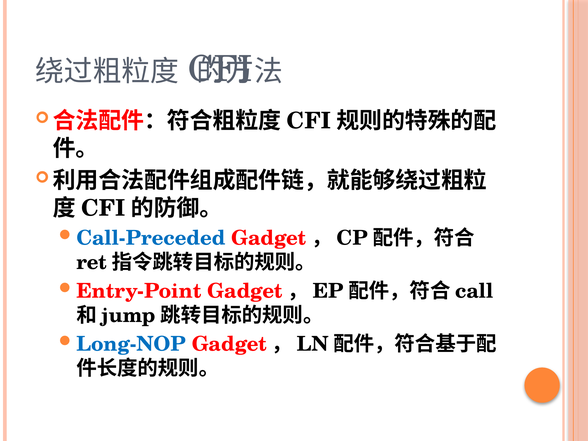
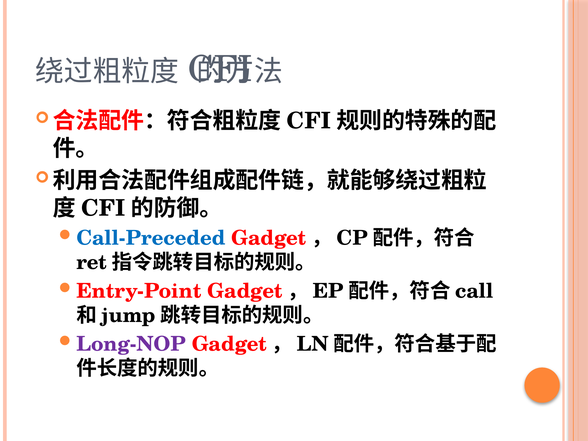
Long-NOP colour: blue -> purple
